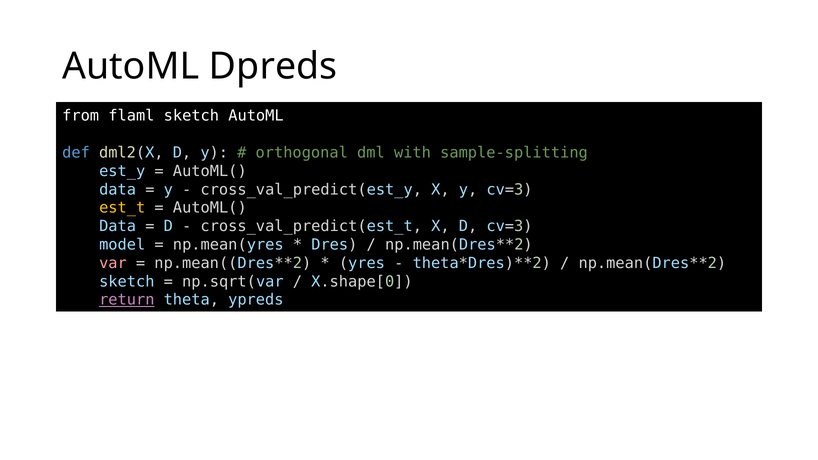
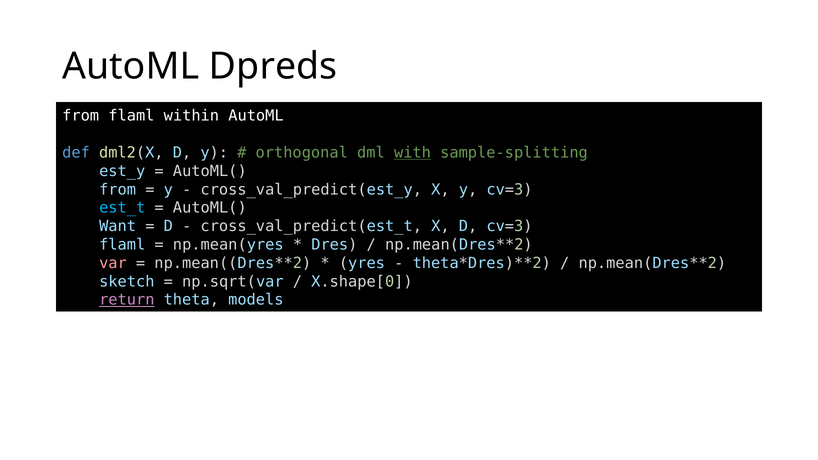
flaml sketch: sketch -> within
with underline: none -> present
data at (118, 190): data -> from
est_t colour: yellow -> light blue
Data at (118, 226): Data -> Want
model at (122, 245): model -> flaml
ypreds: ypreds -> models
